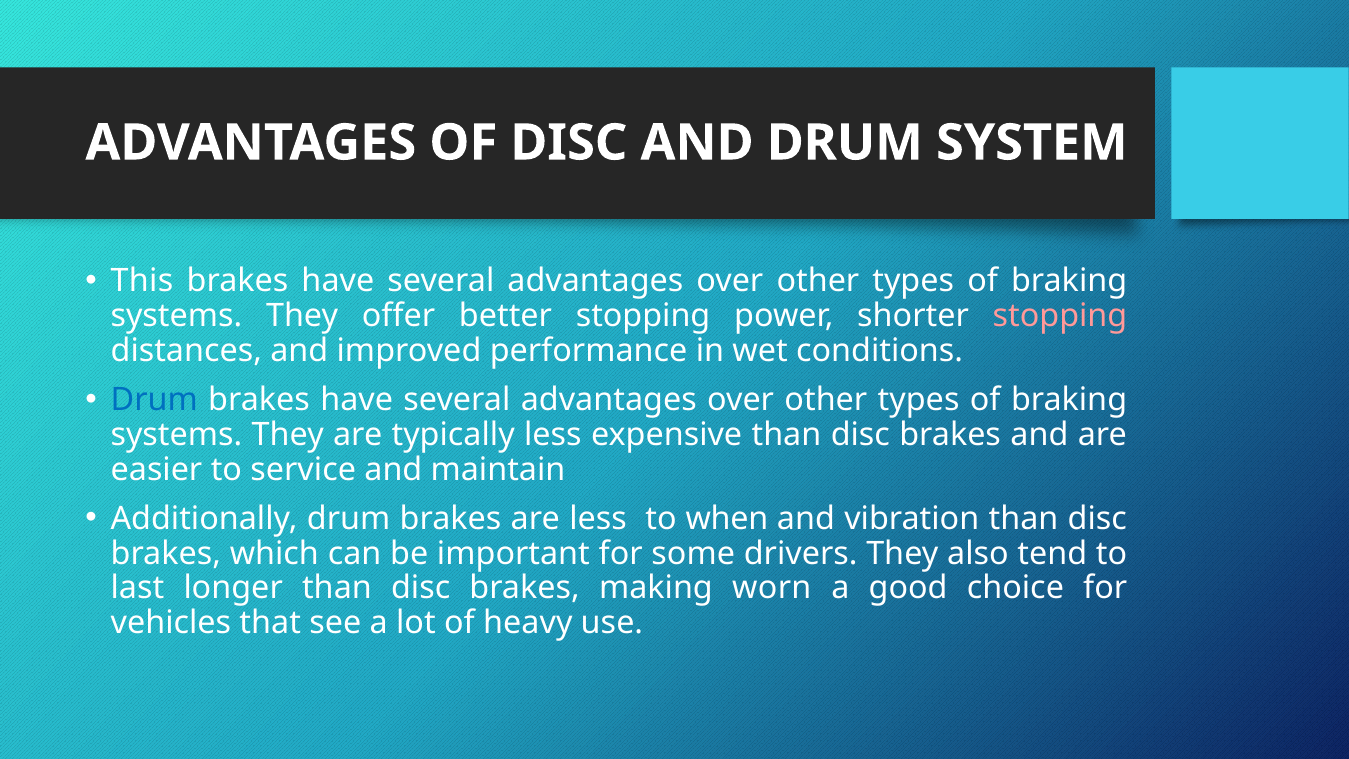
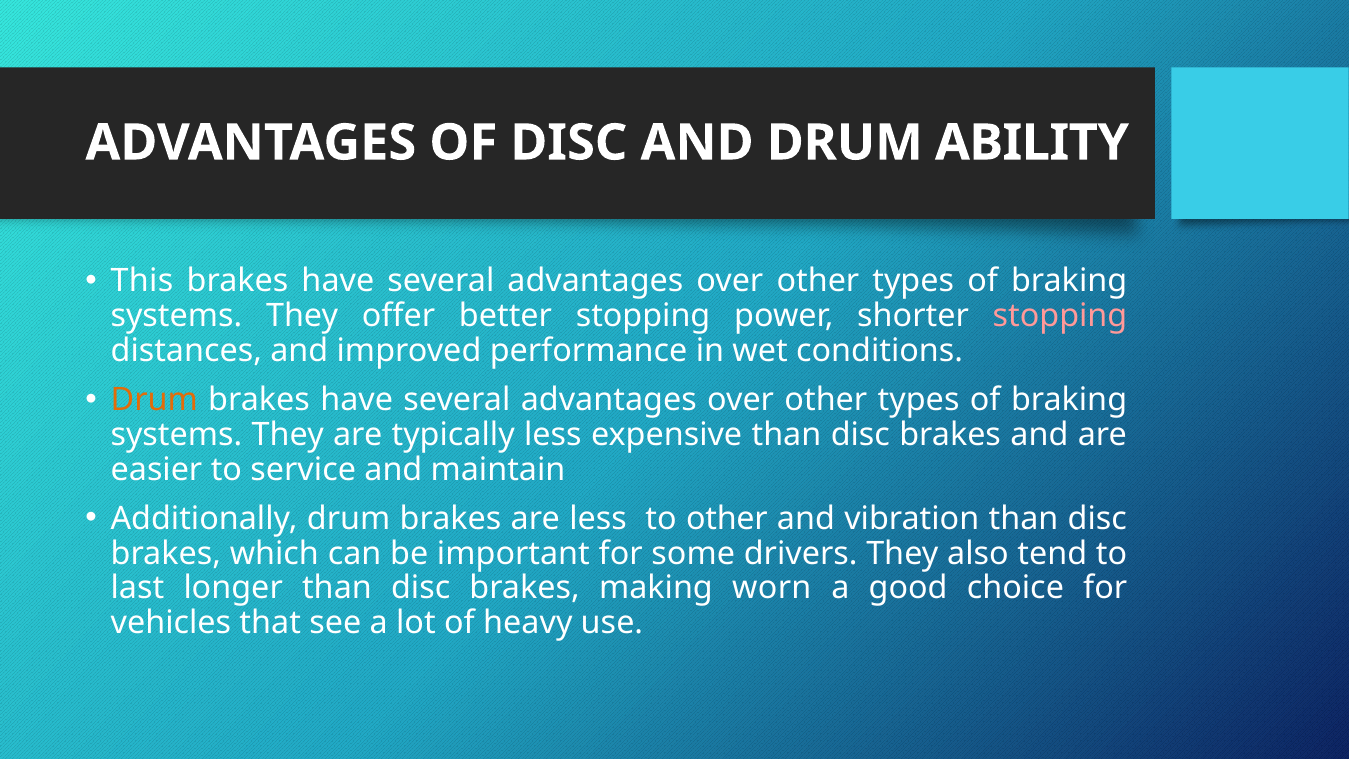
SYSTEM: SYSTEM -> ABILITY
Drum at (154, 400) colour: blue -> orange
to when: when -> other
